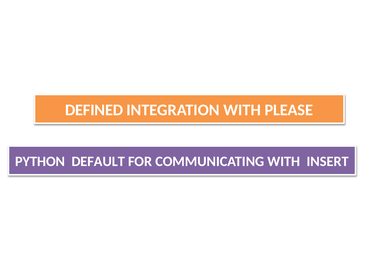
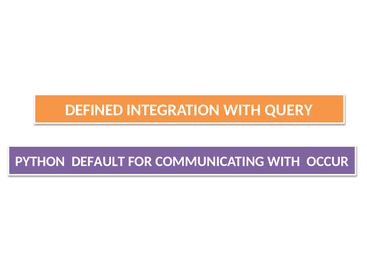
PLEASE: PLEASE -> QUERY
INSERT: INSERT -> OCCUR
